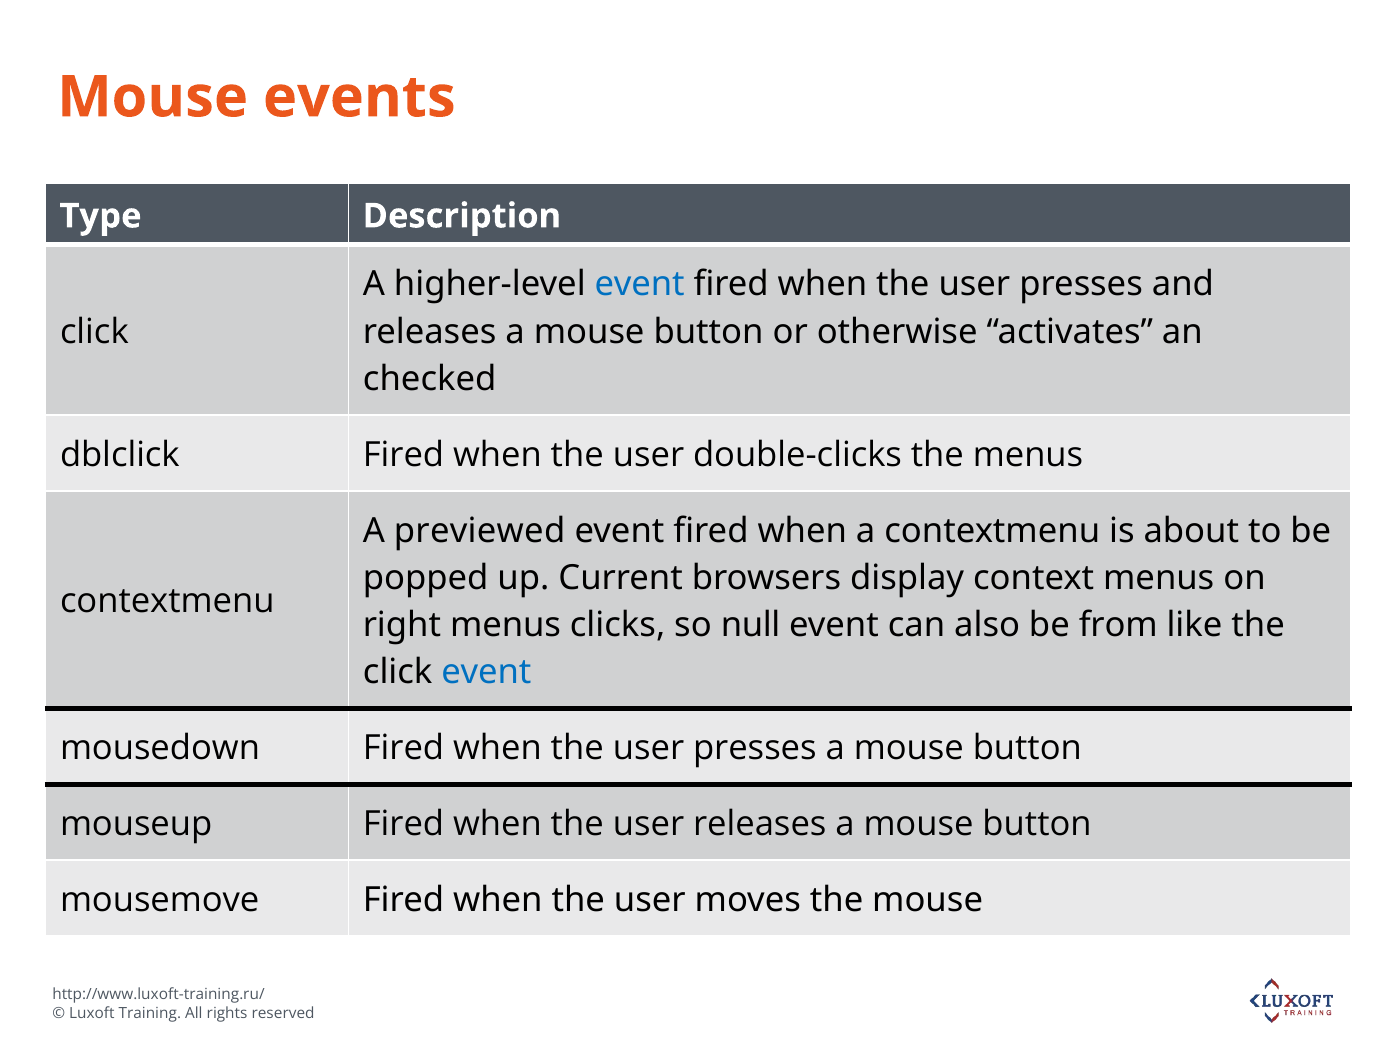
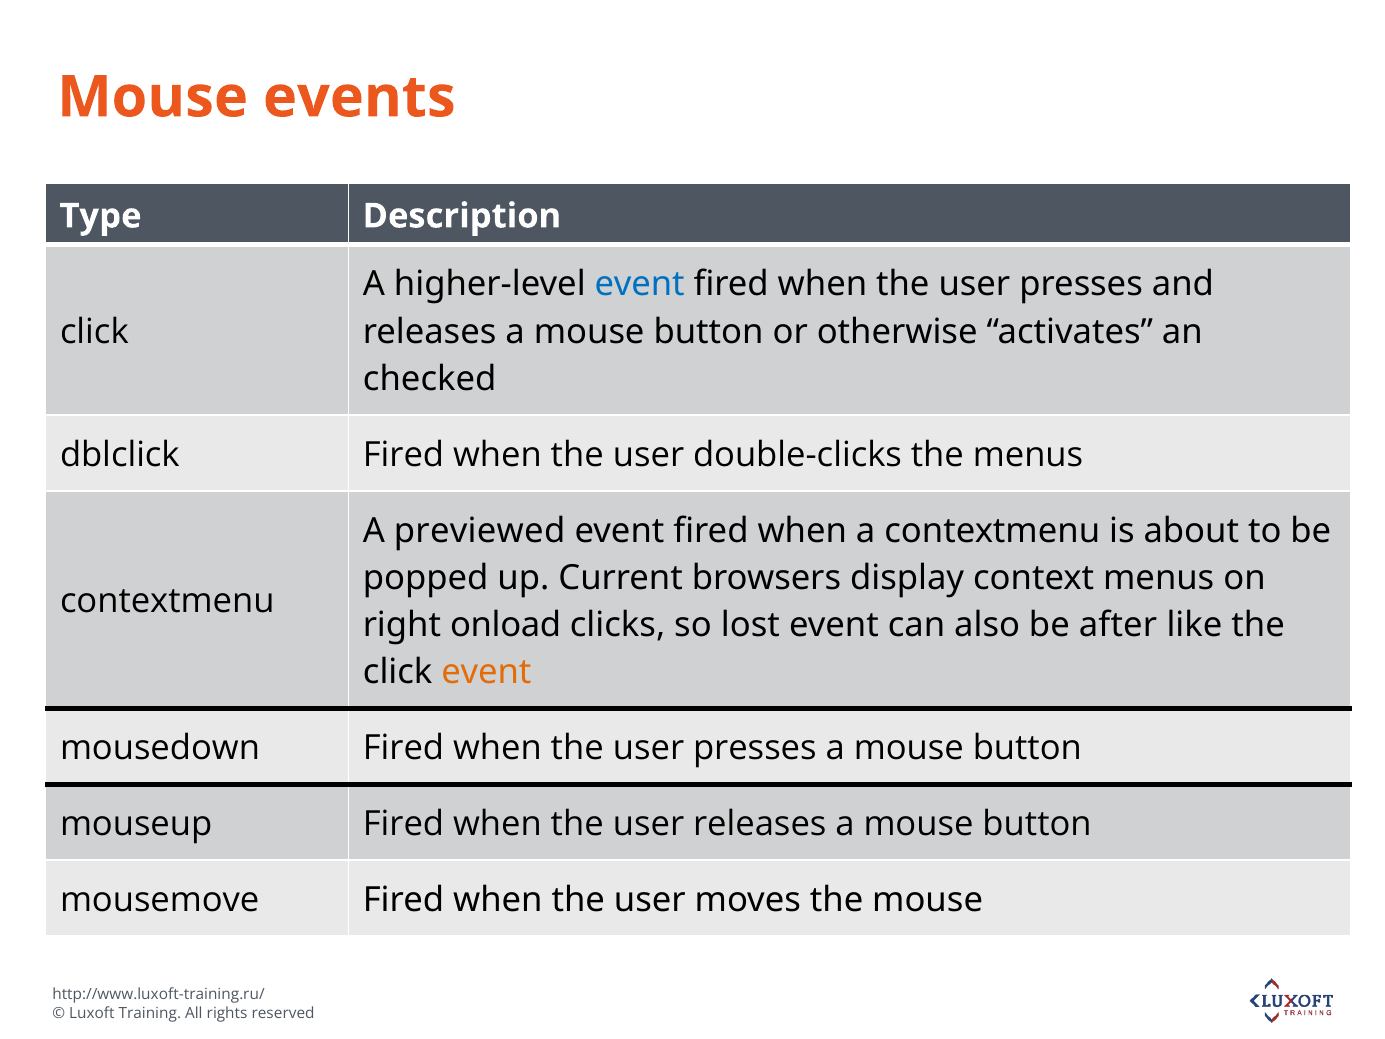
right menus: menus -> onload
null: null -> lost
from: from -> after
event at (486, 672) colour: blue -> orange
